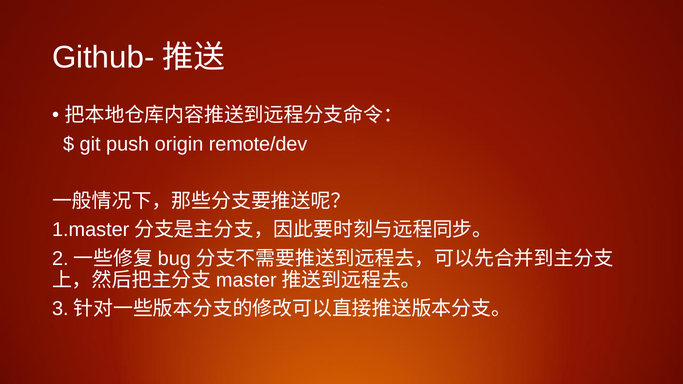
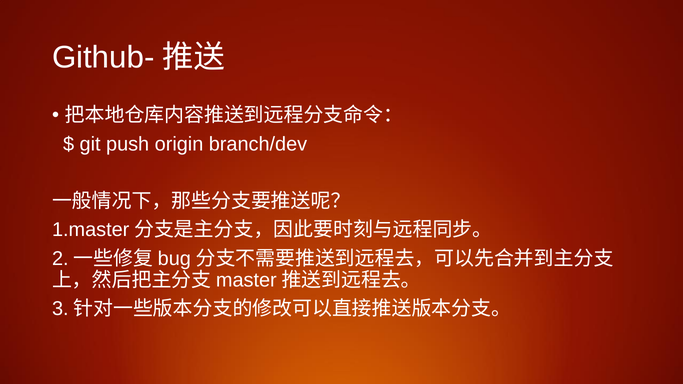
remote/dev: remote/dev -> branch/dev
